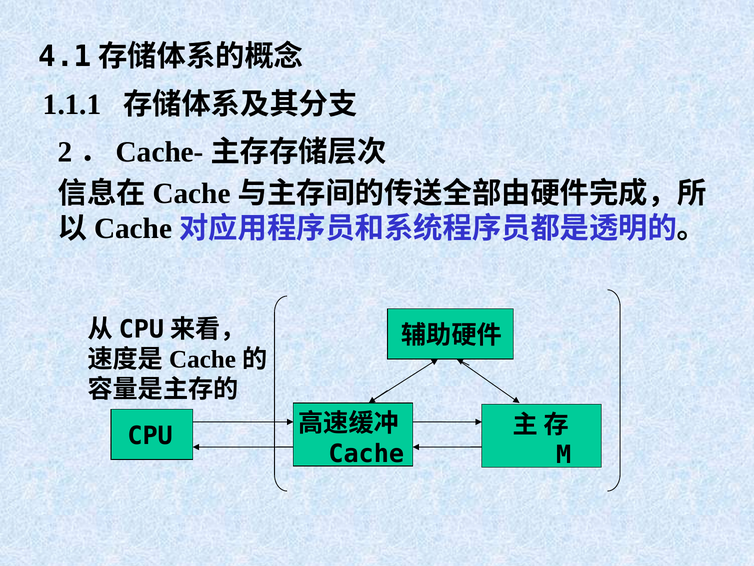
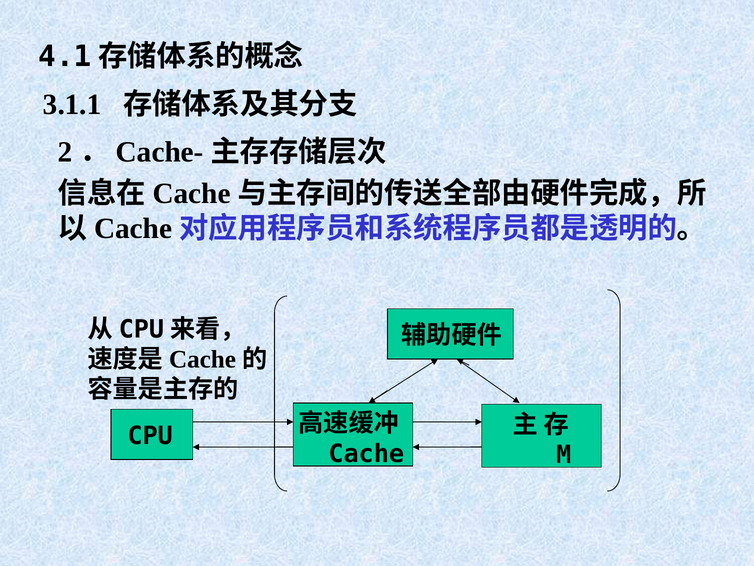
1.1.1: 1.1.1 -> 3.1.1
